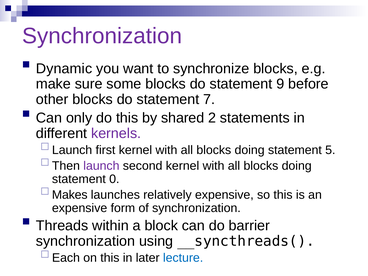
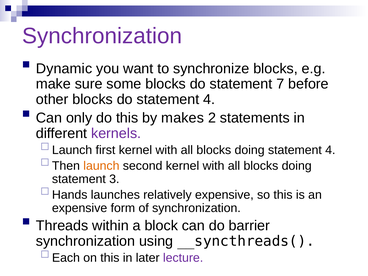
9: 9 -> 7
do statement 7: 7 -> 4
shared: shared -> makes
doing statement 5: 5 -> 4
launch at (101, 166) colour: purple -> orange
0: 0 -> 3
Makes: Makes -> Hands
lecture colour: blue -> purple
